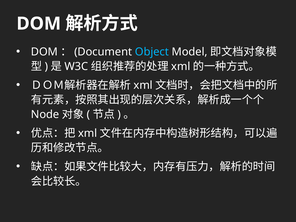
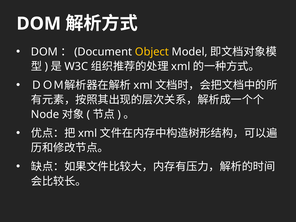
Object colour: light blue -> yellow
